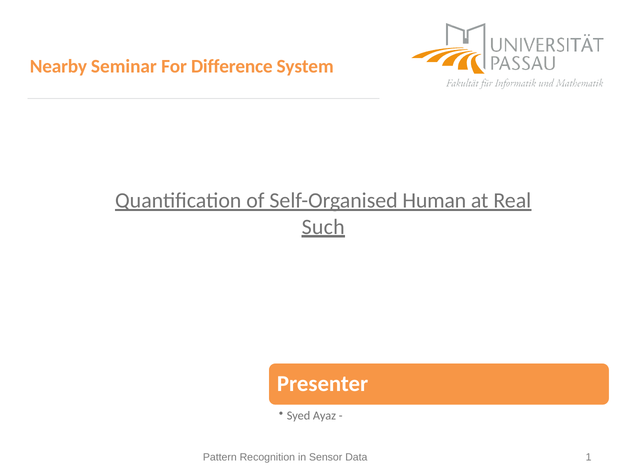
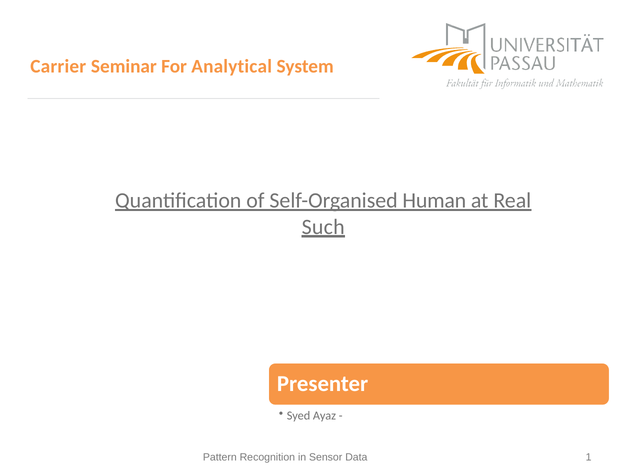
Nearby: Nearby -> Carrier
Difference: Difference -> Analytical
